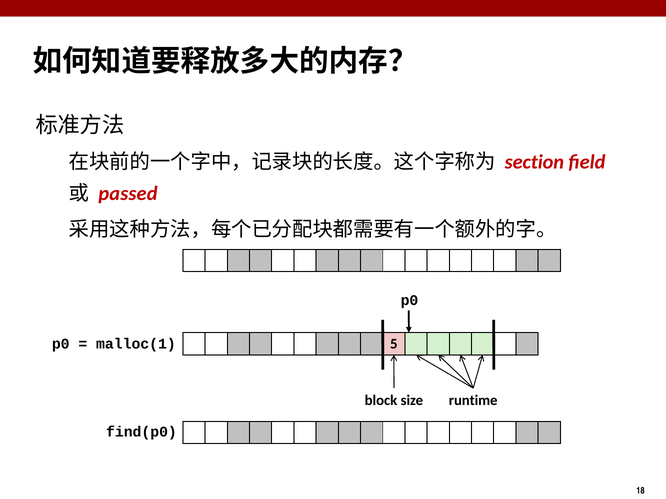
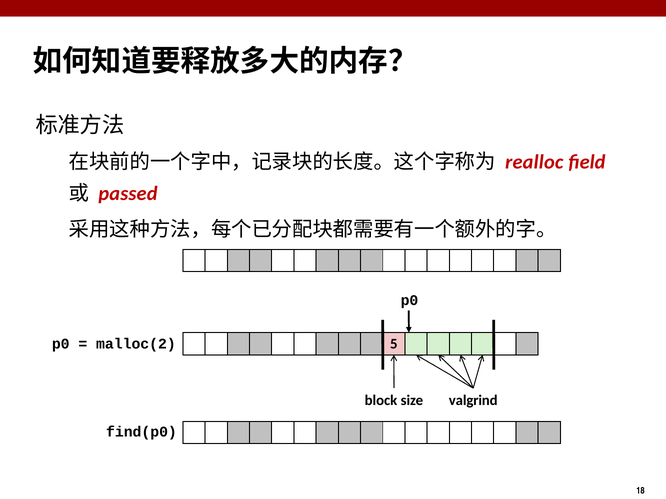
section: section -> realloc
malloc(1: malloc(1 -> malloc(2
runtime: runtime -> valgrind
